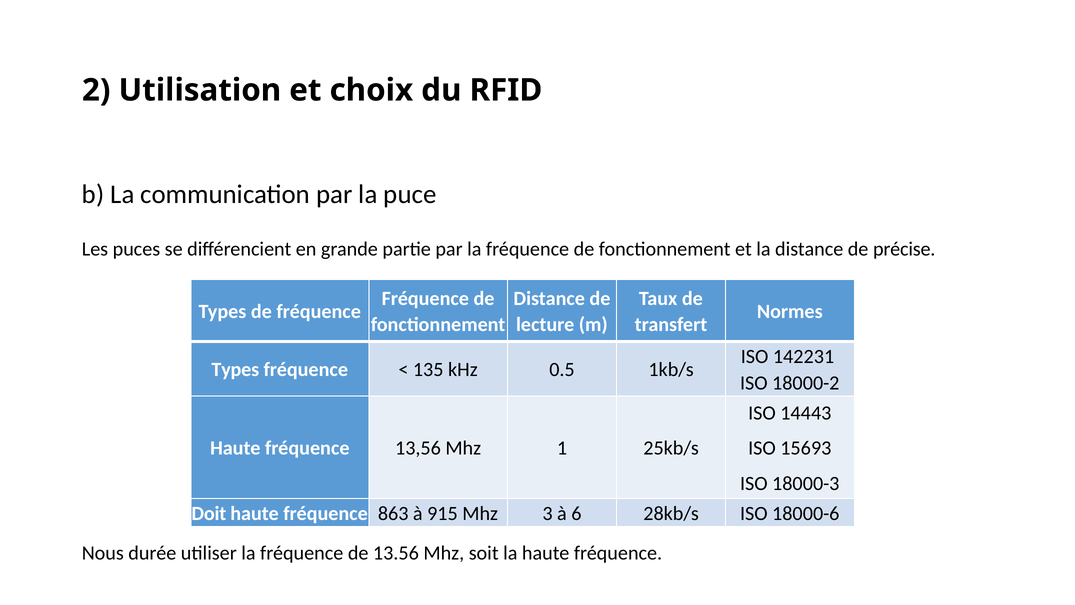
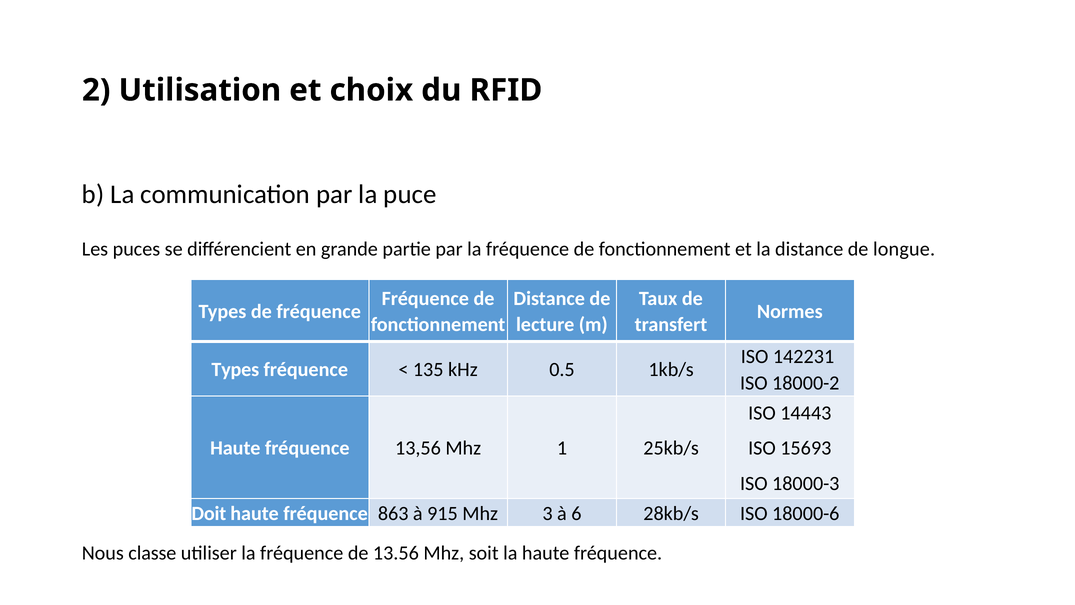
précise: précise -> longue
durée: durée -> classe
